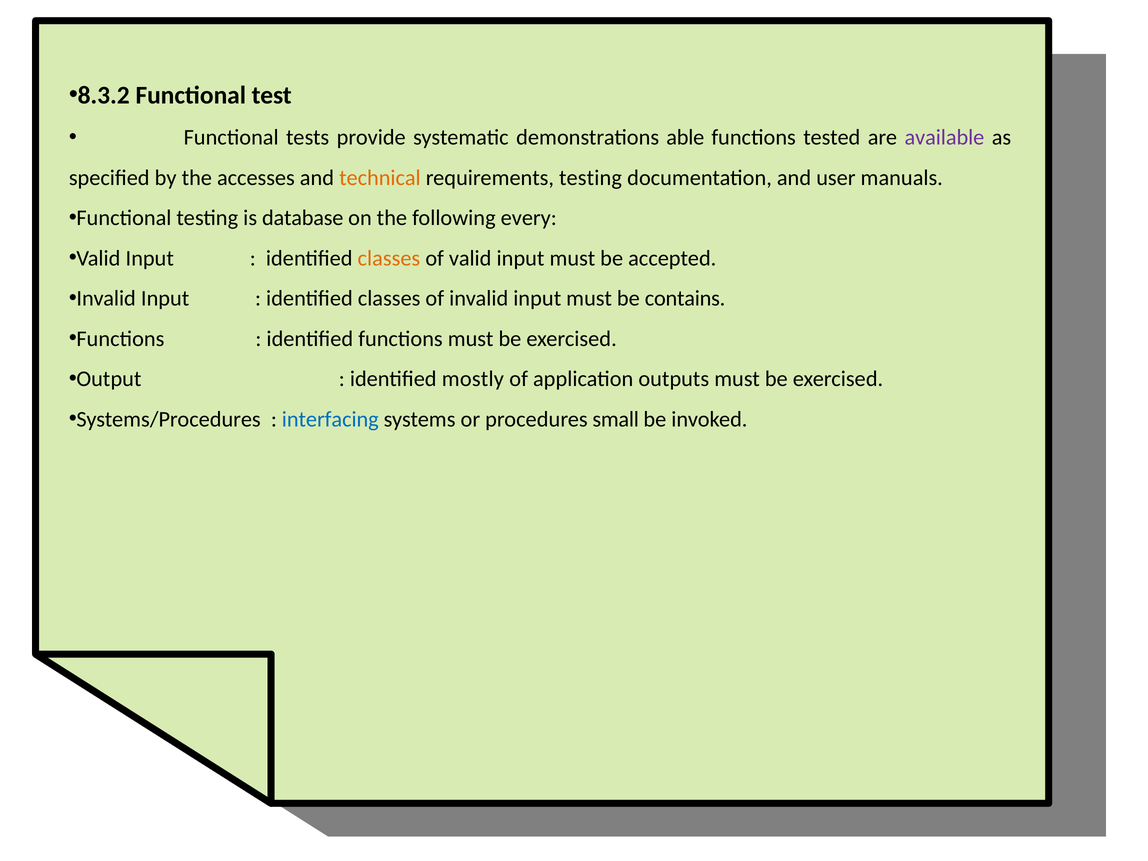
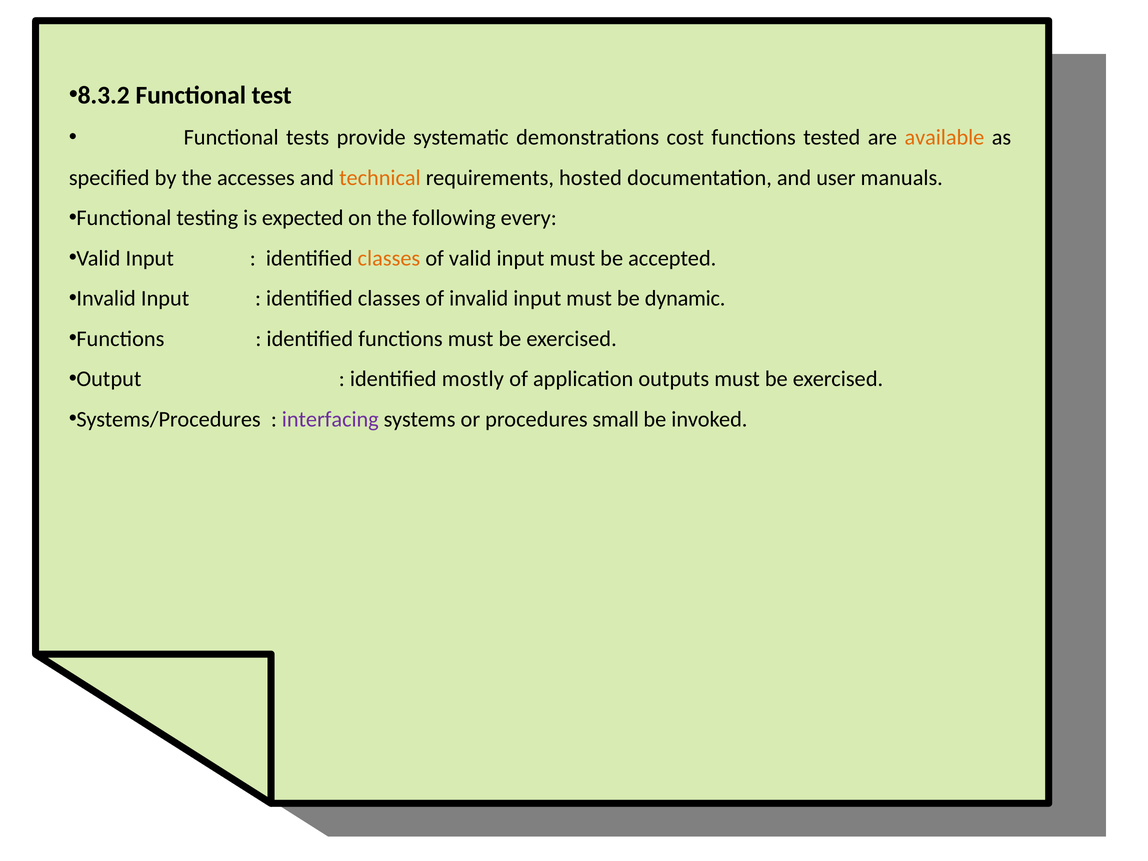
able: able -> cost
available colour: purple -> orange
requirements testing: testing -> hosted
database: database -> expected
contains: contains -> dynamic
interfacing colour: blue -> purple
